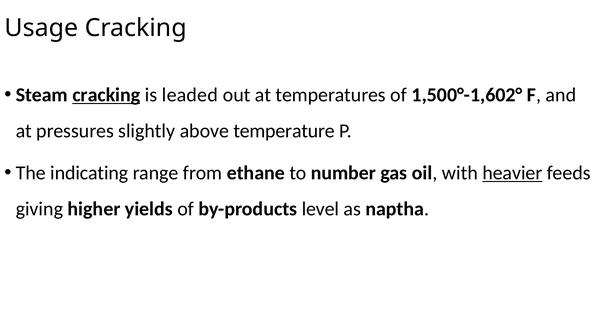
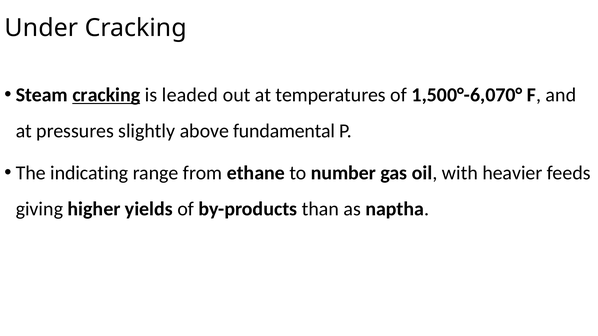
Usage: Usage -> Under
1,500°-1,602°: 1,500°-1,602° -> 1,500°-6,070°
temperature: temperature -> fundamental
heavier underline: present -> none
level: level -> than
